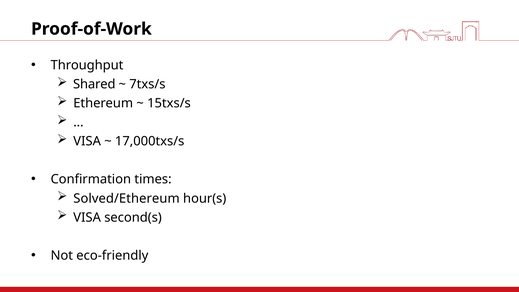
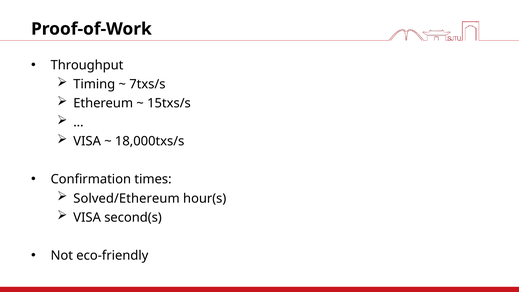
Shared: Shared -> Timing
17,000txs/s: 17,000txs/s -> 18,000txs/s
